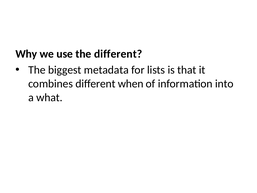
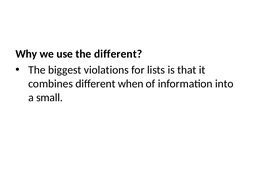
metadata: metadata -> violations
what: what -> small
